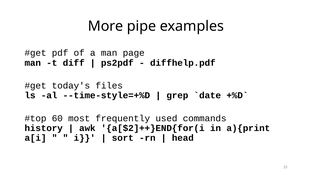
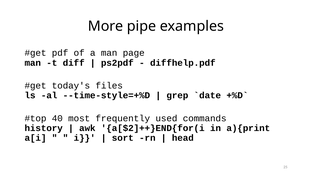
60: 60 -> 40
